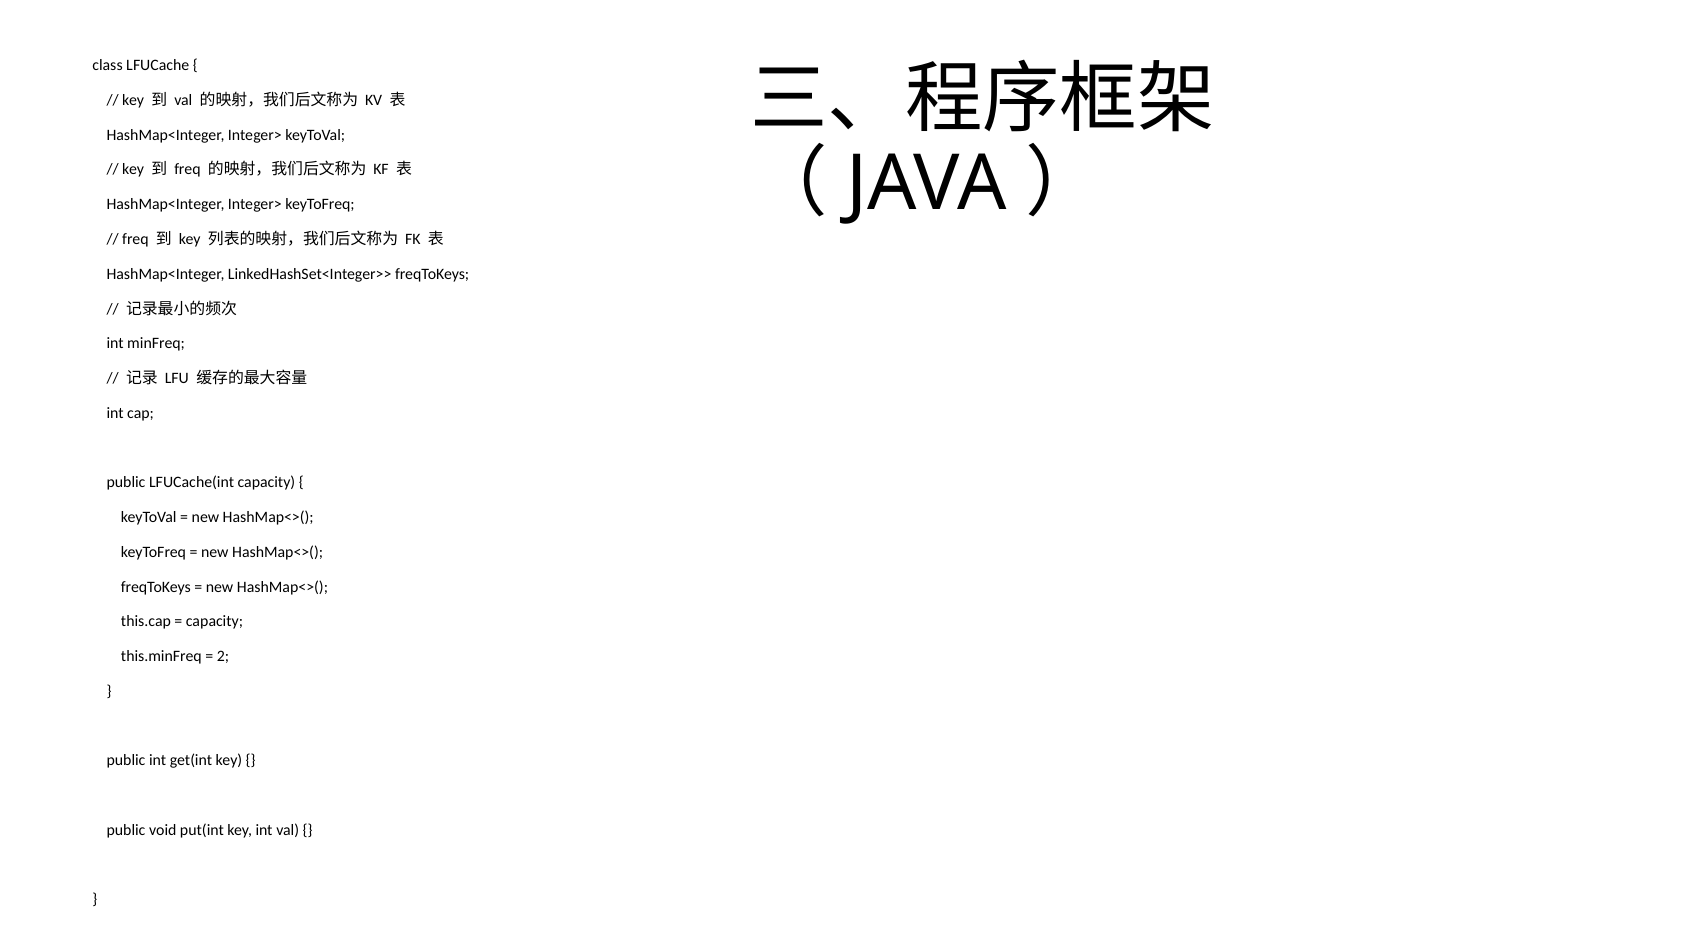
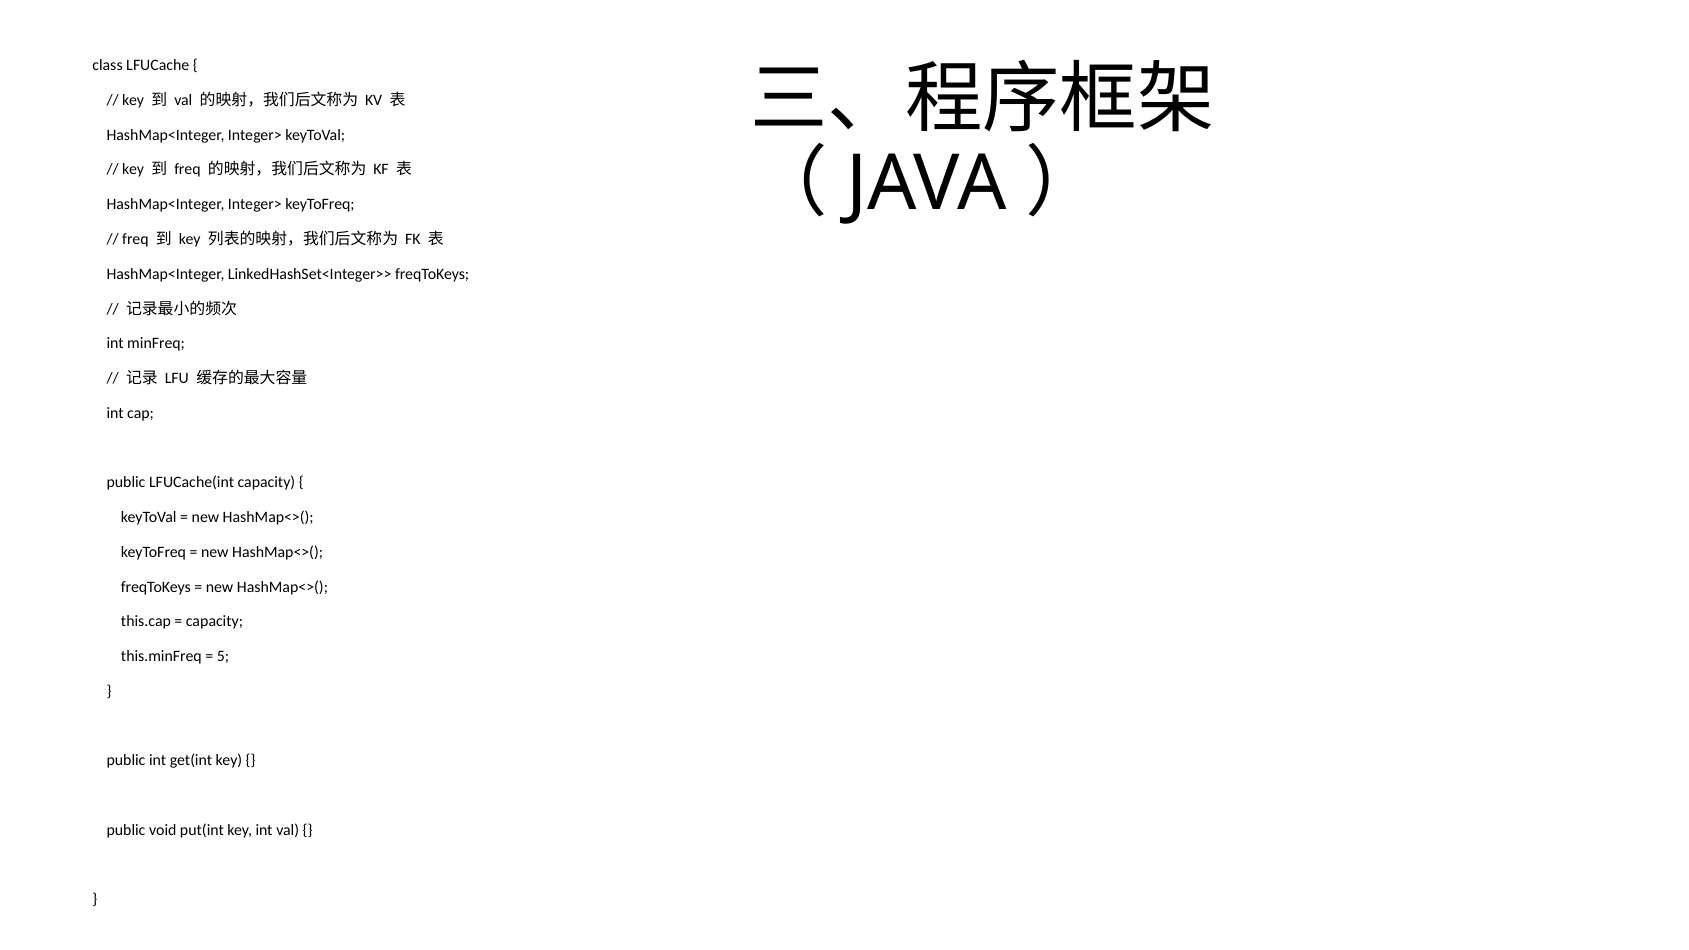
2: 2 -> 5
